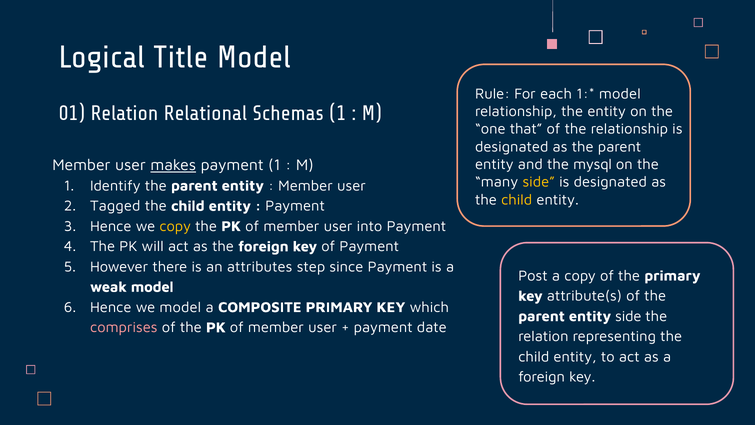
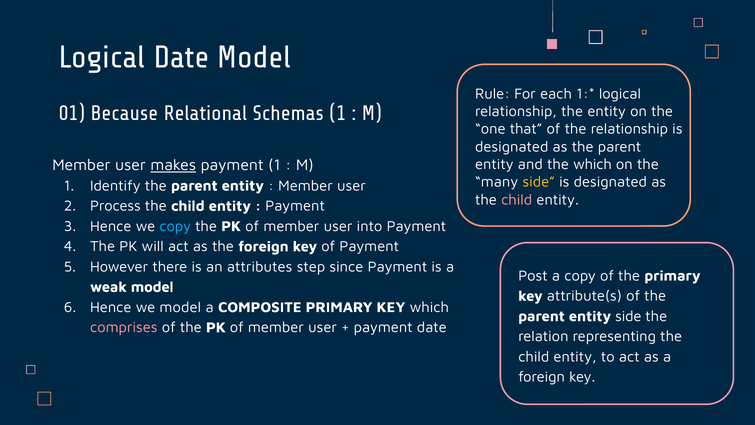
Logical Title: Title -> Date
model at (620, 94): model -> logical
01 Relation: Relation -> Because
the mysql: mysql -> which
child at (517, 200) colour: yellow -> pink
Tagged: Tagged -> Process
copy at (175, 226) colour: yellow -> light blue
